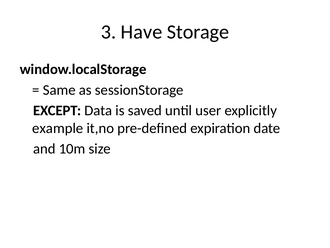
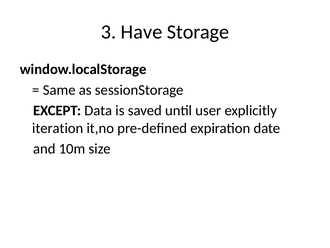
example: example -> iteration
